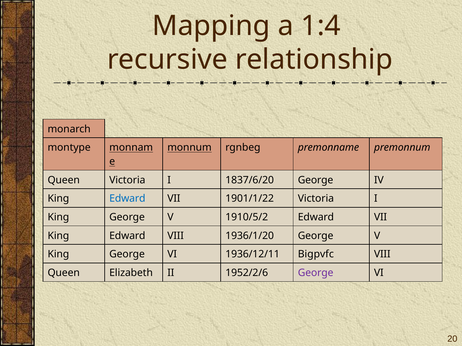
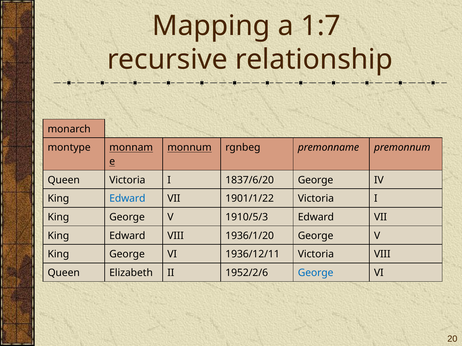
1:4: 1:4 -> 1:7
1910/5/2: 1910/5/2 -> 1910/5/3
1936/12/11 Bigpvfc: Bigpvfc -> Victoria
George at (316, 273) colour: purple -> blue
